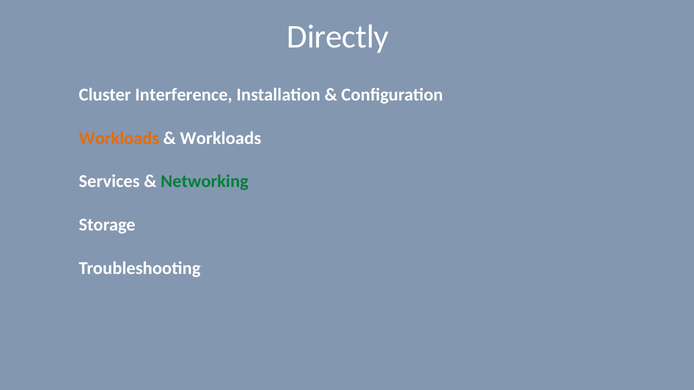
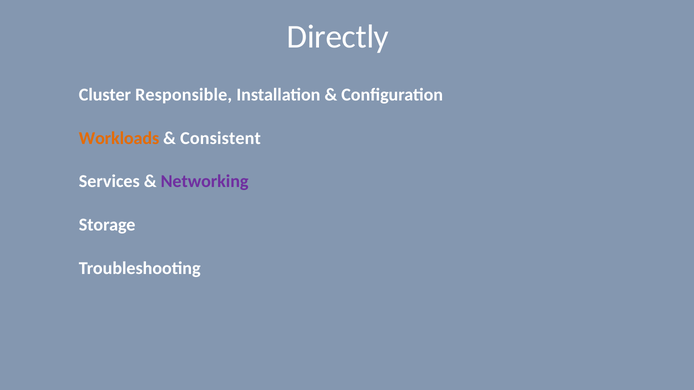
Interference: Interference -> Responsible
Workloads at (221, 138): Workloads -> Consistent
Networking colour: green -> purple
